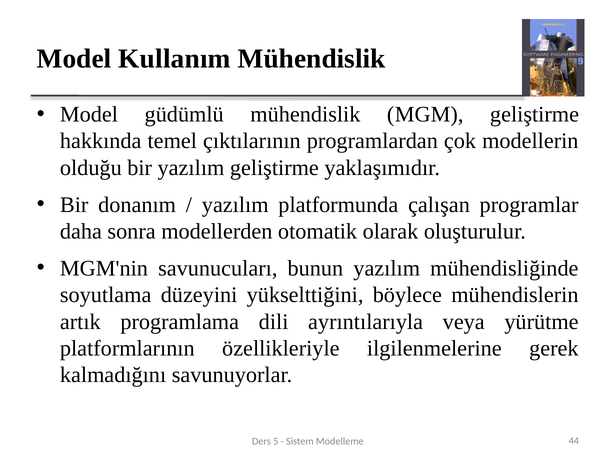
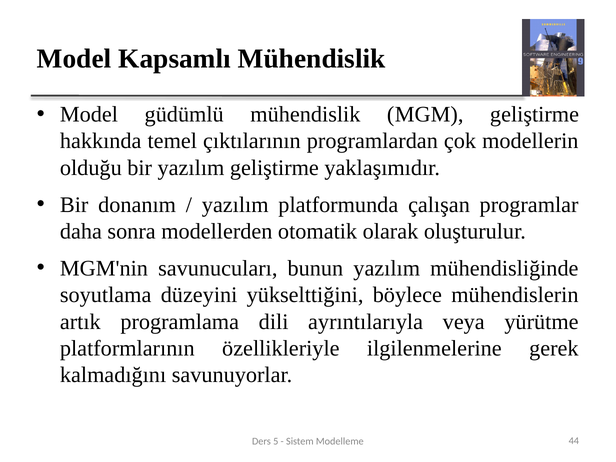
Kullanım: Kullanım -> Kapsamlı
